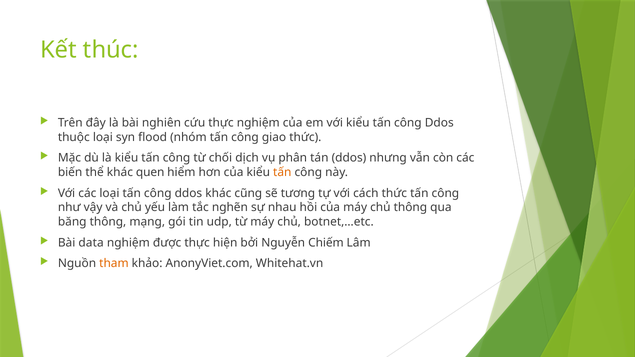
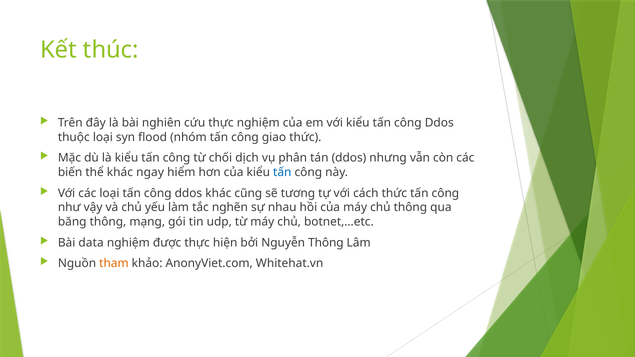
quen: quen -> ngay
tấn at (282, 172) colour: orange -> blue
Nguyễn Chiếm: Chiếm -> Thông
